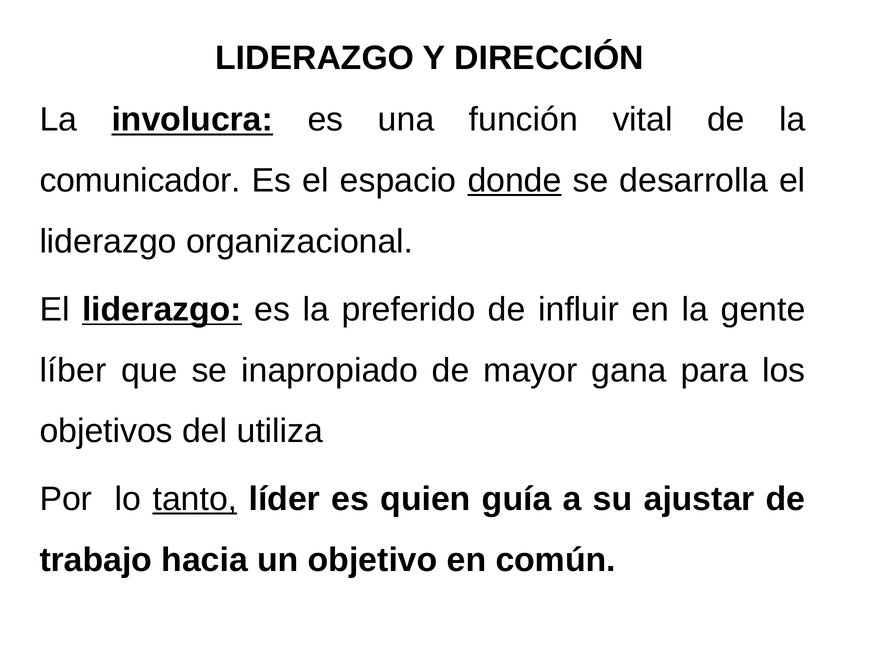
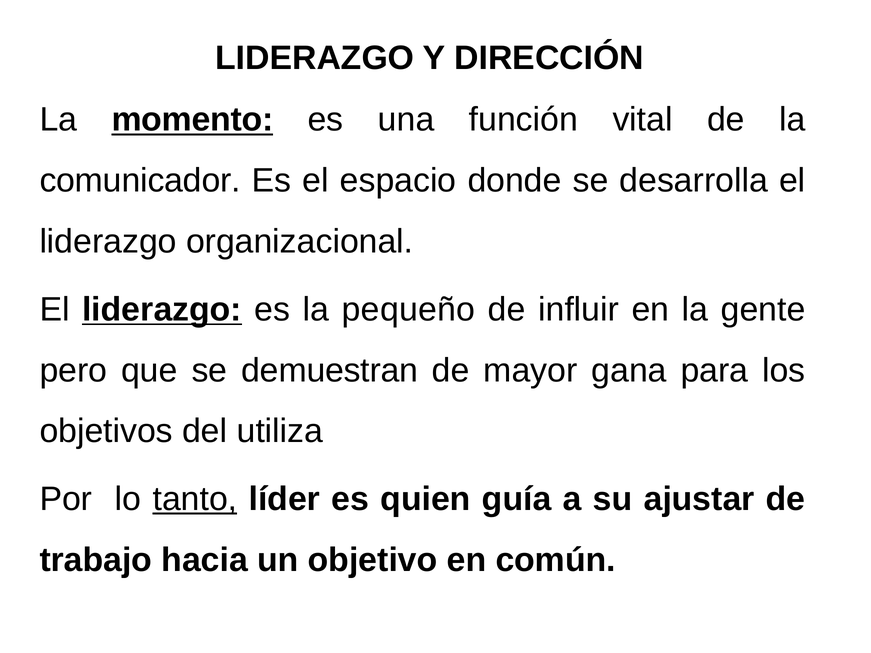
involucra: involucra -> momento
donde underline: present -> none
preferido: preferido -> pequeño
líber: líber -> pero
inapropiado: inapropiado -> demuestran
